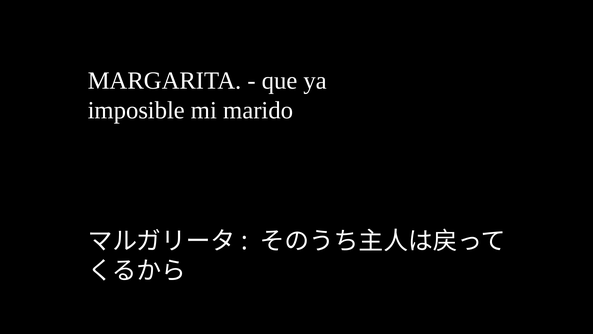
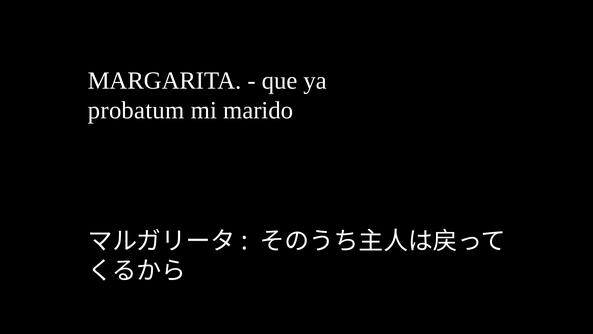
imposible: imposible -> probatum
